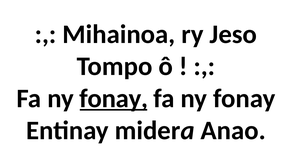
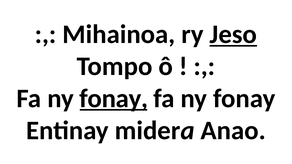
Jeso underline: none -> present
